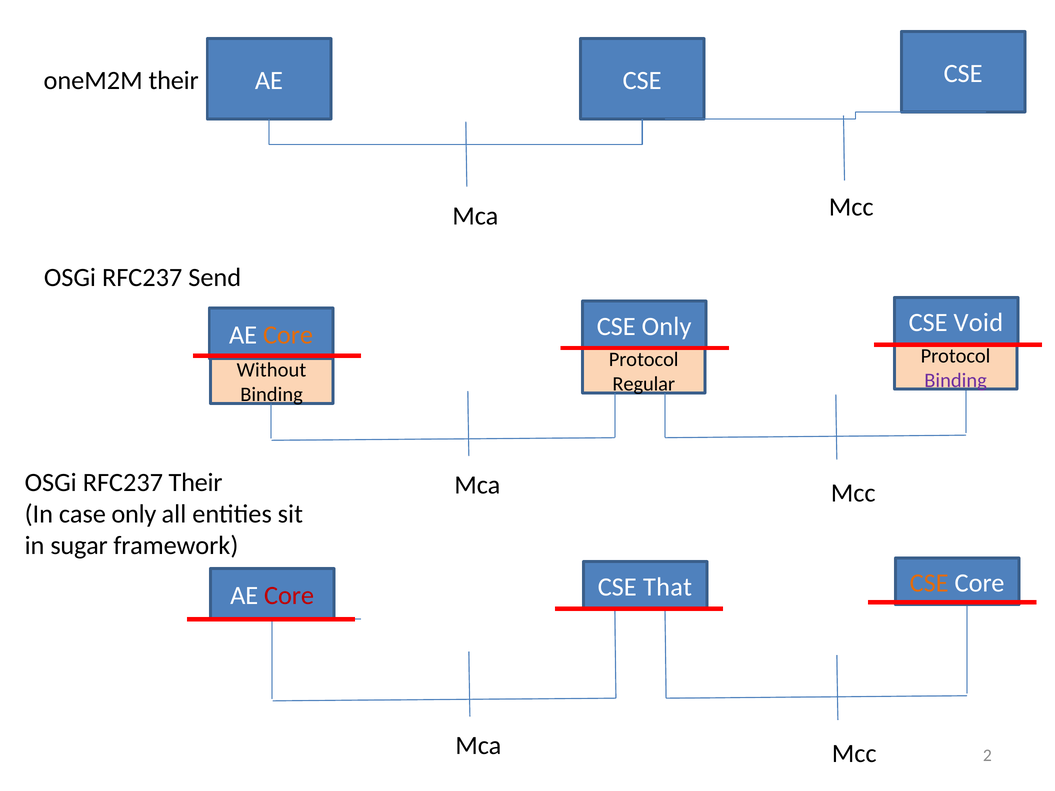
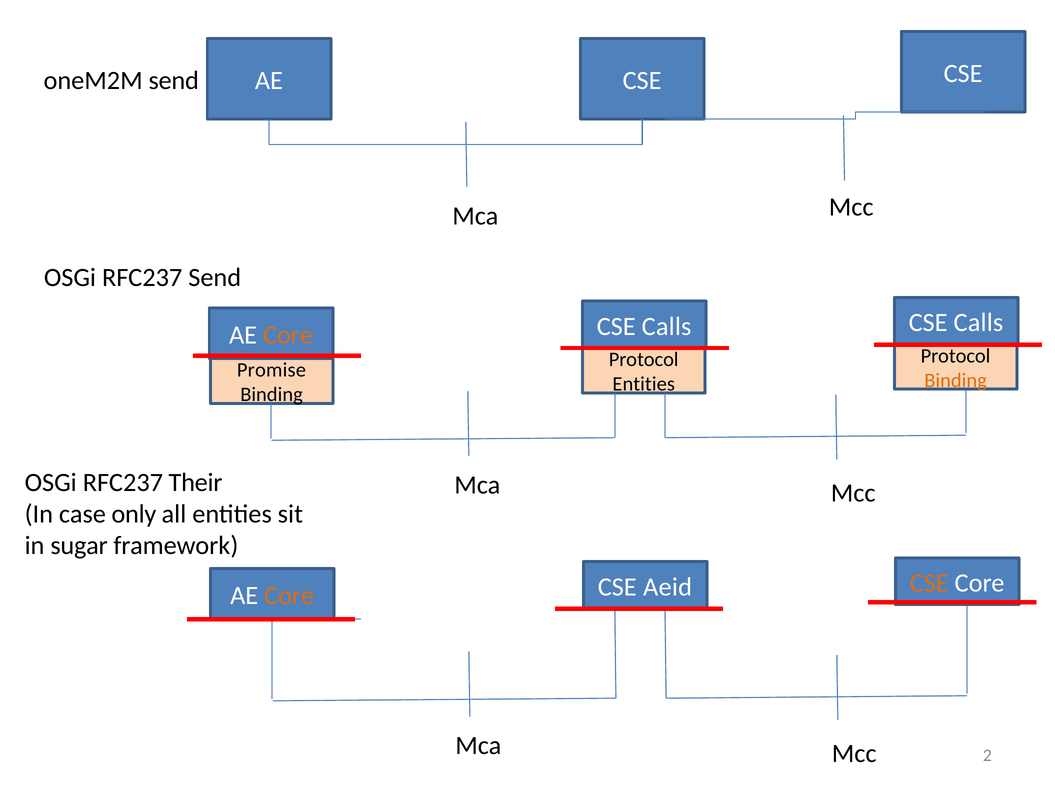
oneM2M their: their -> send
Void at (978, 323): Void -> Calls
Only at (667, 326): Only -> Calls
Without: Without -> Promise
Binding at (956, 381) colour: purple -> orange
Regular at (644, 384): Regular -> Entities
Core at (289, 596) colour: red -> orange
That: That -> Aeid
